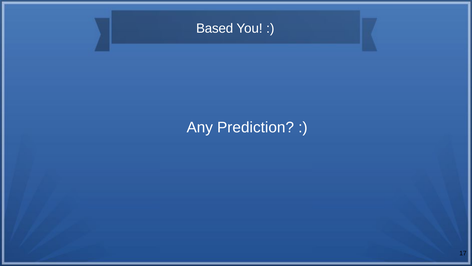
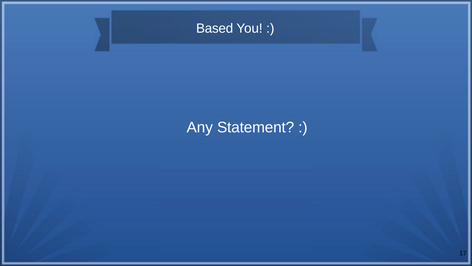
Prediction: Prediction -> Statement
